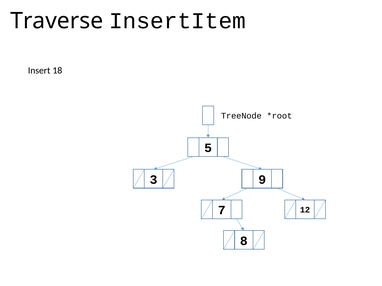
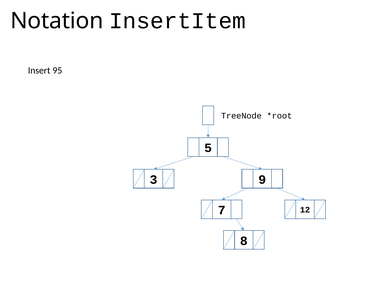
Traverse: Traverse -> Notation
18: 18 -> 95
